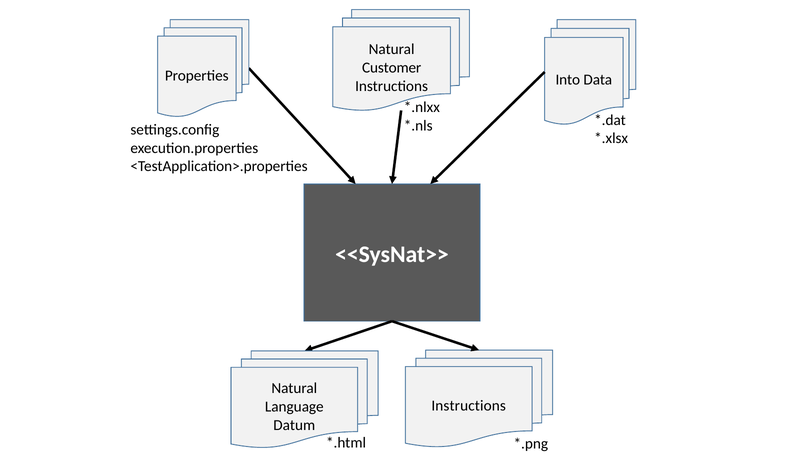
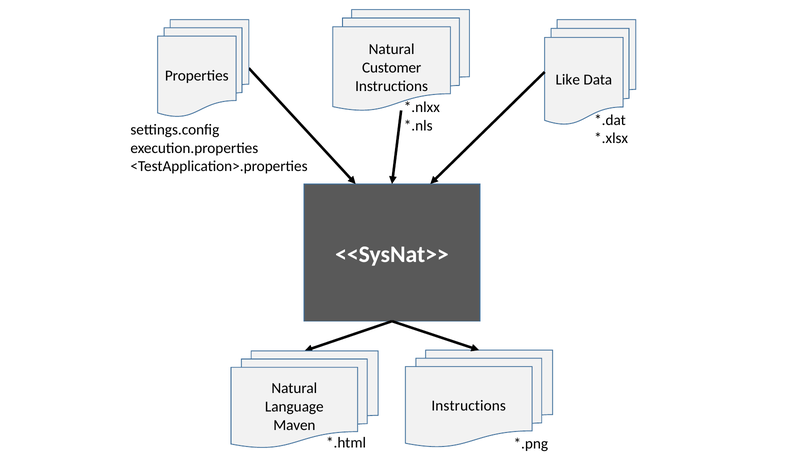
Into: Into -> Like
Datum: Datum -> Maven
